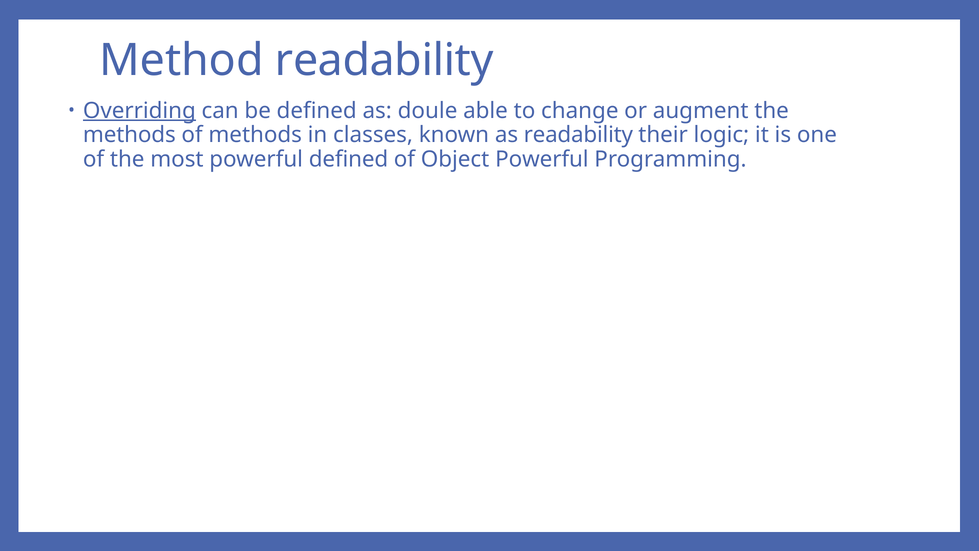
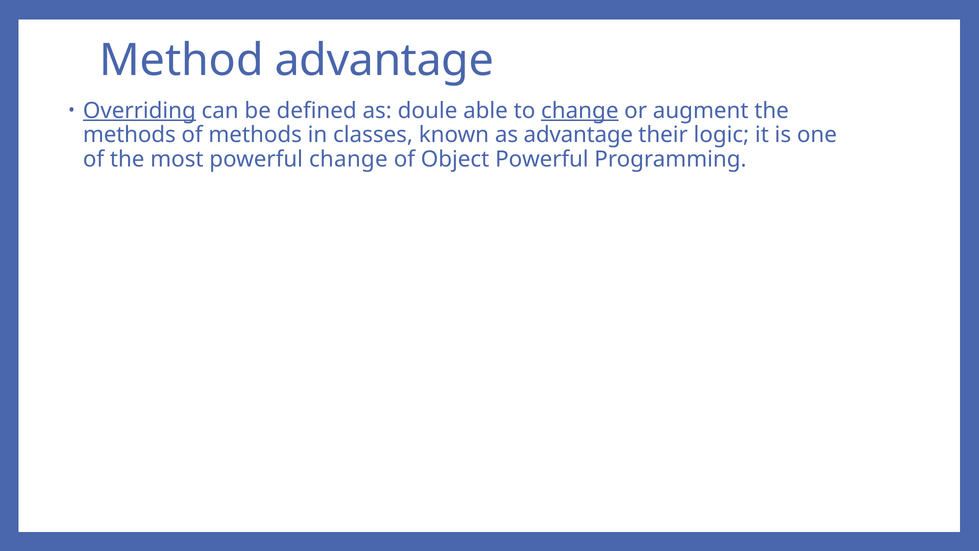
Method readability: readability -> advantage
change at (580, 111) underline: none -> present
as readability: readability -> advantage
powerful defined: defined -> change
